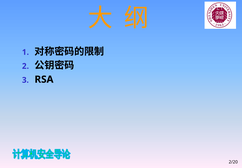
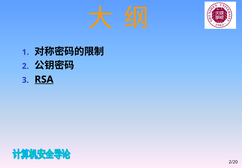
RSA underline: none -> present
